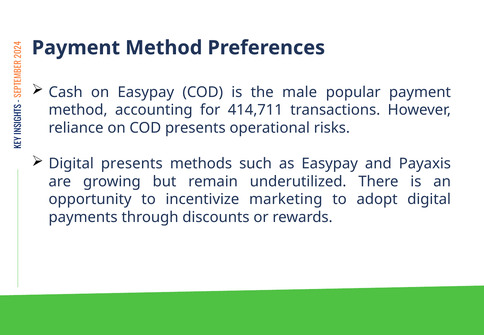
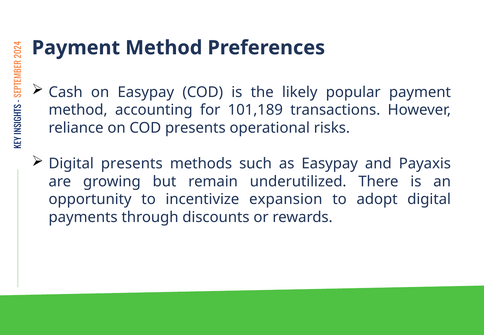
male: male -> likely
414,711: 414,711 -> 101,189
marketing: marketing -> expansion
